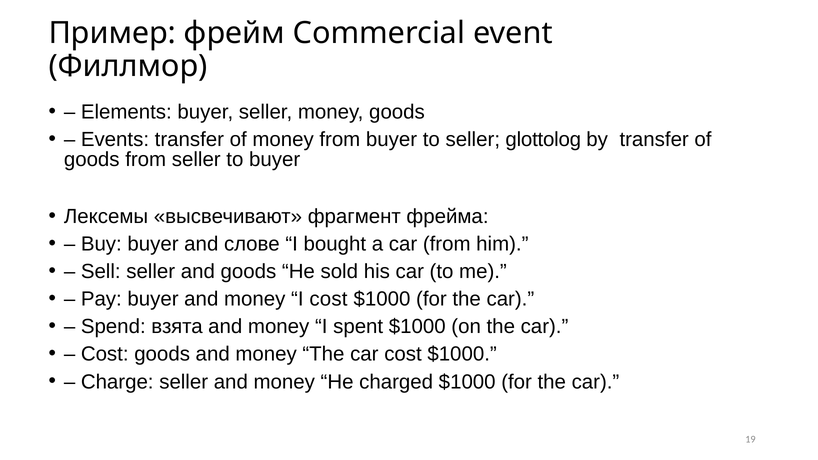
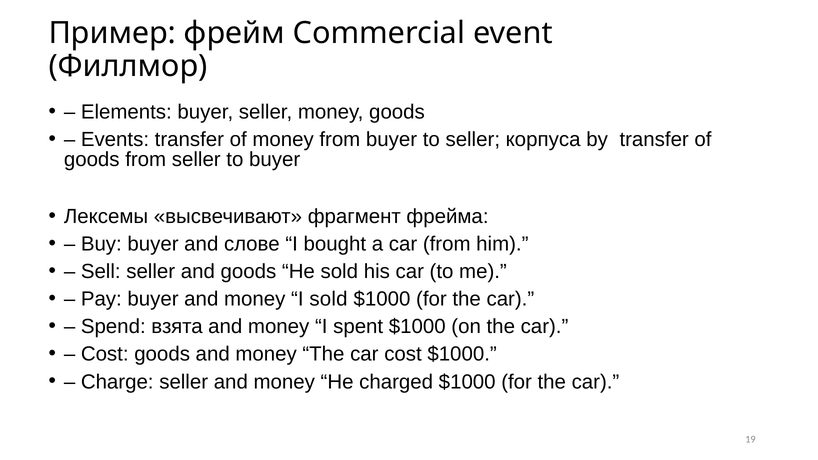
glottolog: glottolog -> корпуса
I cost: cost -> sold
